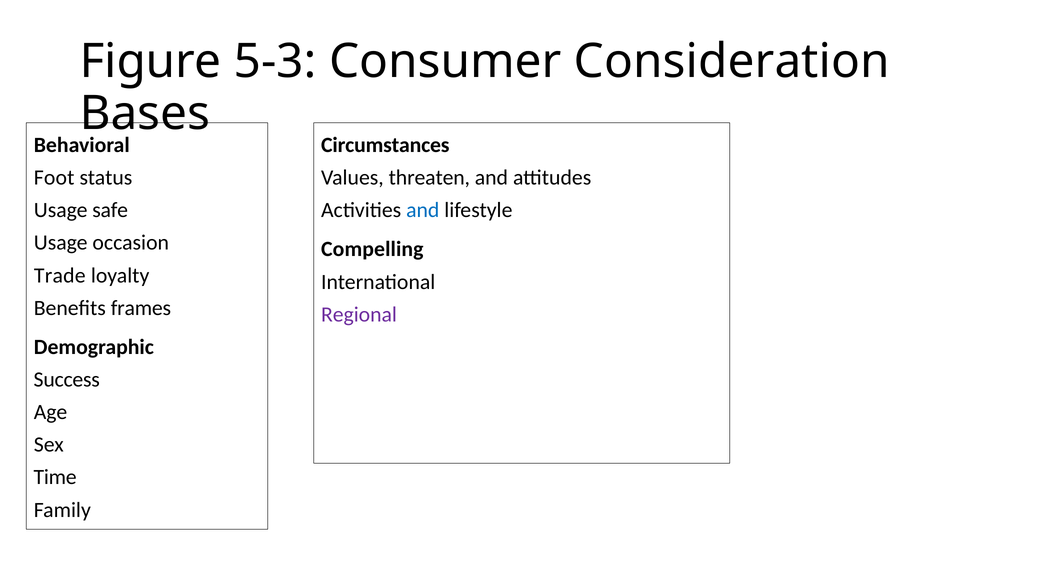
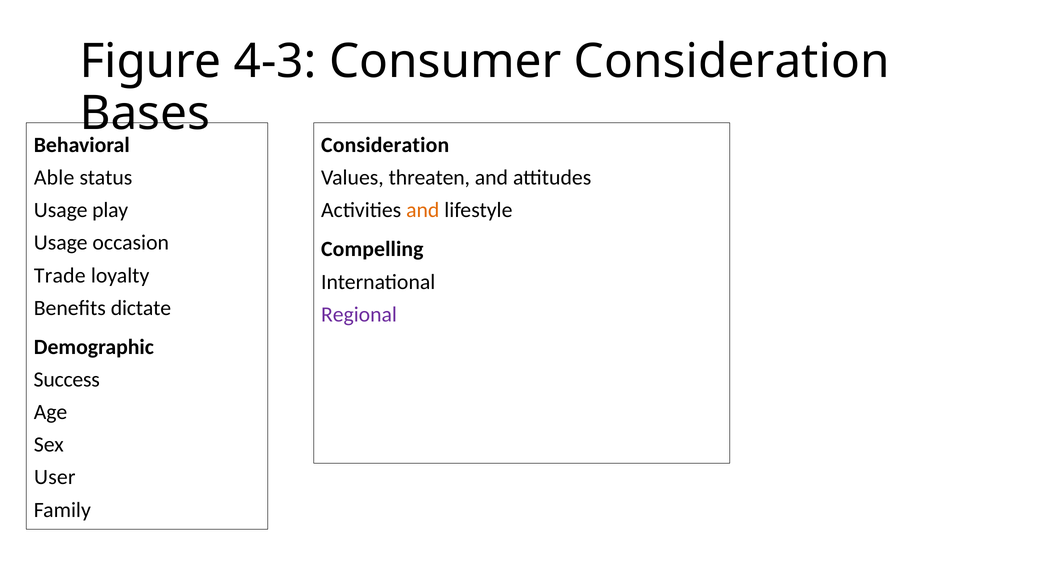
5-3: 5-3 -> 4-3
Circumstances at (385, 145): Circumstances -> Consideration
Foot: Foot -> Able
safe: safe -> play
and at (423, 210) colour: blue -> orange
frames: frames -> dictate
Time: Time -> User
